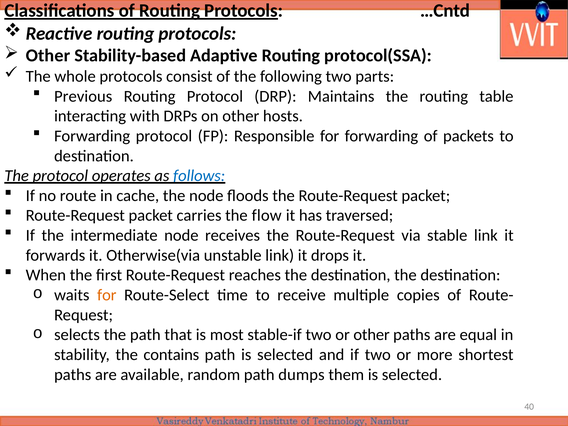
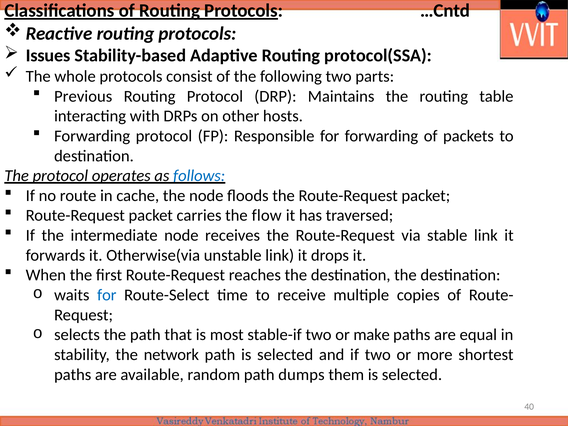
Other at (48, 56): Other -> Issues
for at (107, 295) colour: orange -> blue
or other: other -> make
contains: contains -> network
